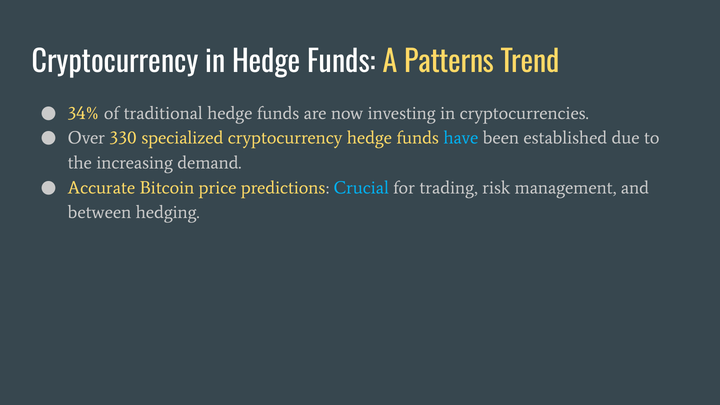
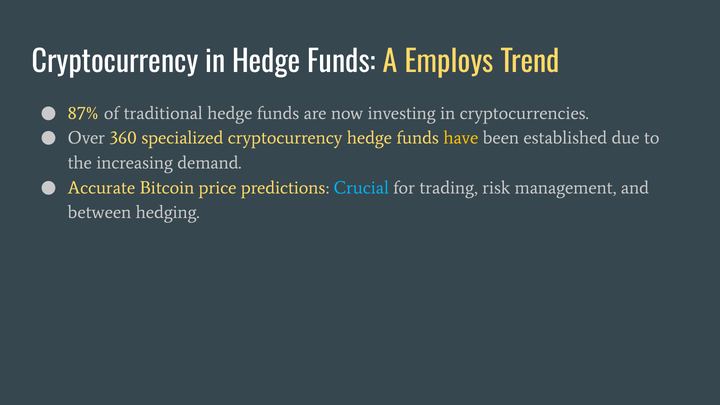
Patterns: Patterns -> Employs
34%: 34% -> 87%
330: 330 -> 360
have colour: light blue -> yellow
